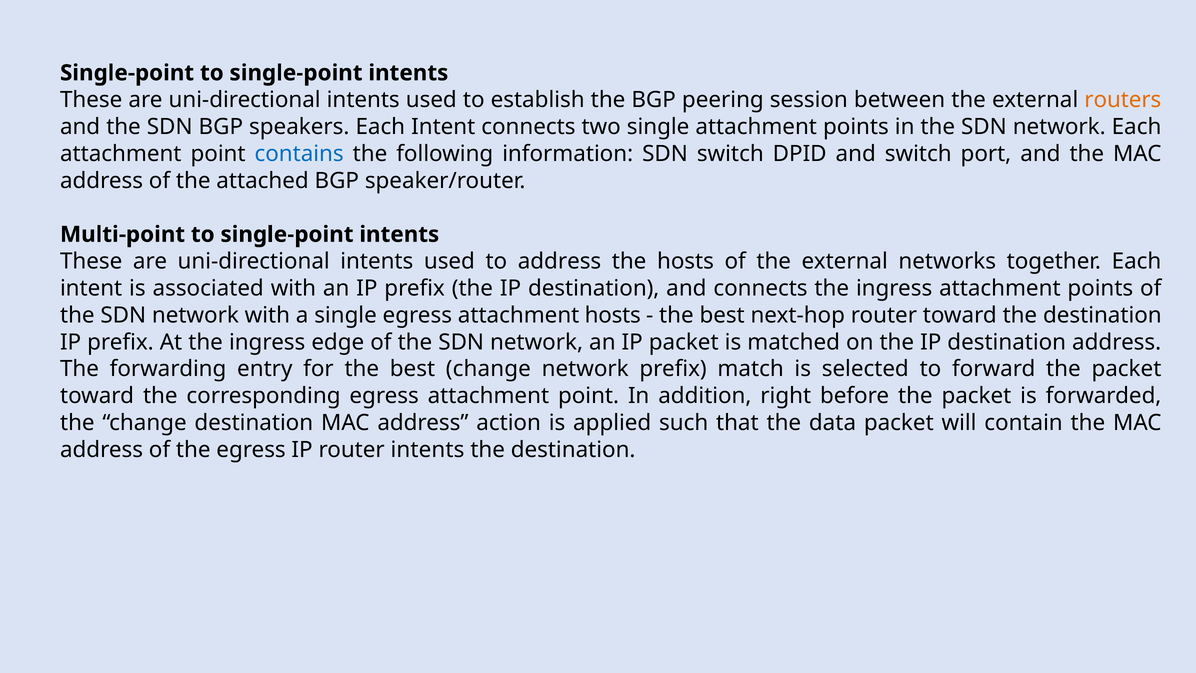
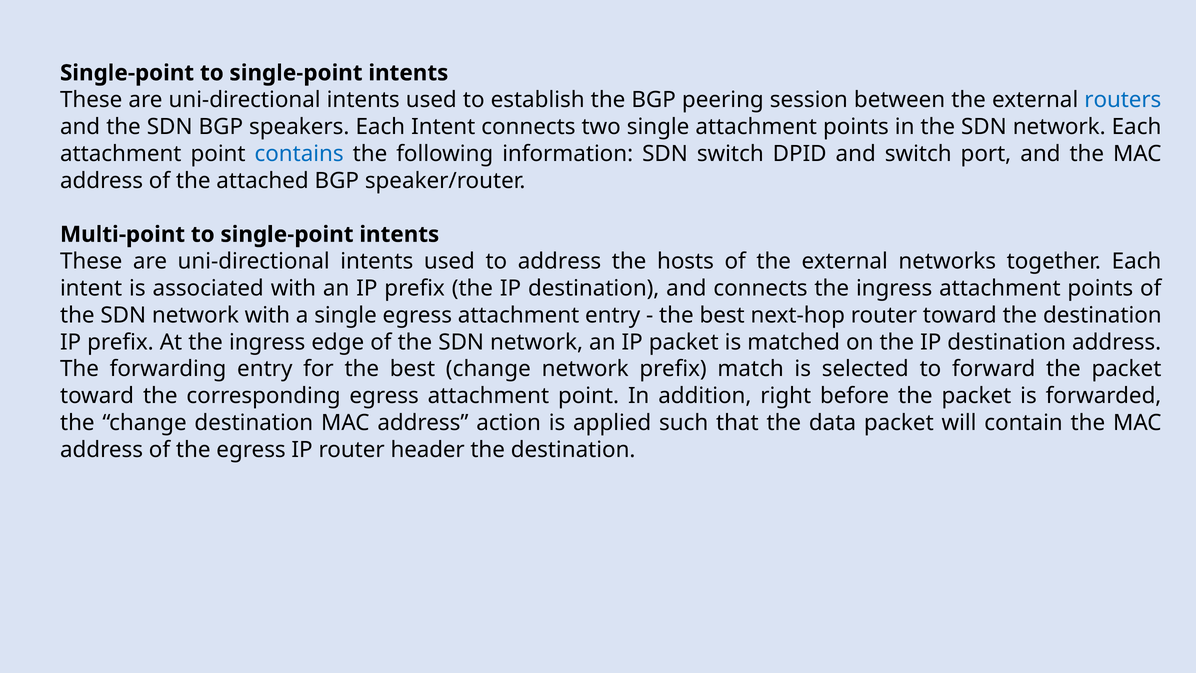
routers colour: orange -> blue
attachment hosts: hosts -> entry
router intents: intents -> header
